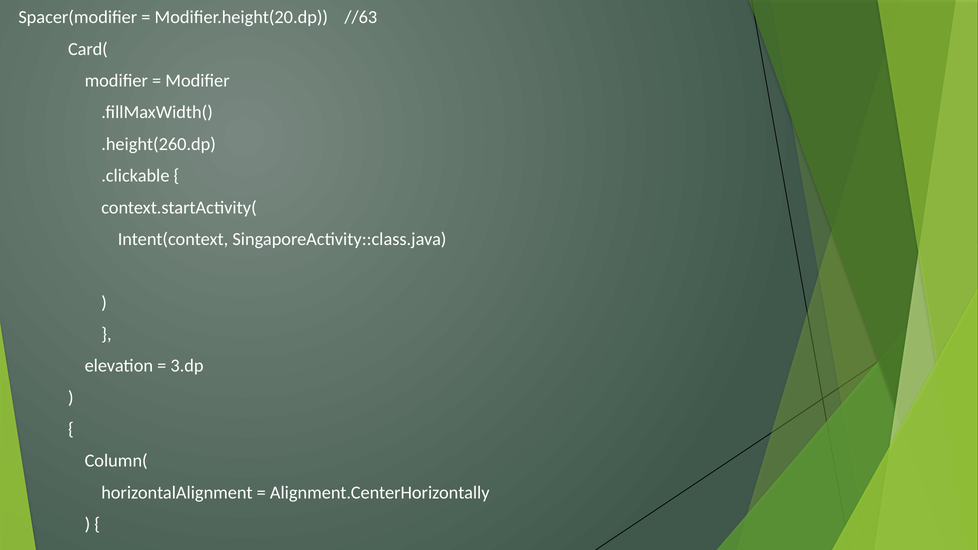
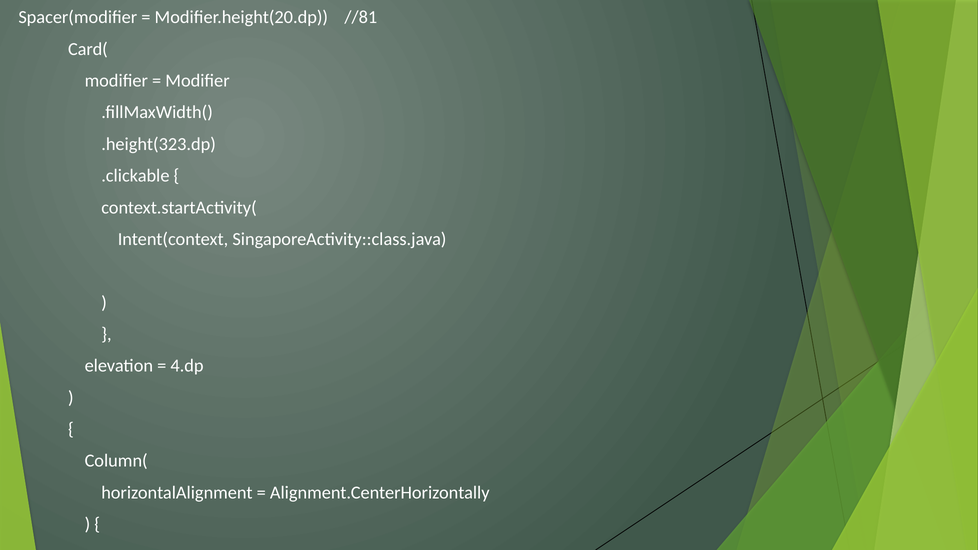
//63: //63 -> //81
.height(260.dp: .height(260.dp -> .height(323.dp
3.dp: 3.dp -> 4.dp
